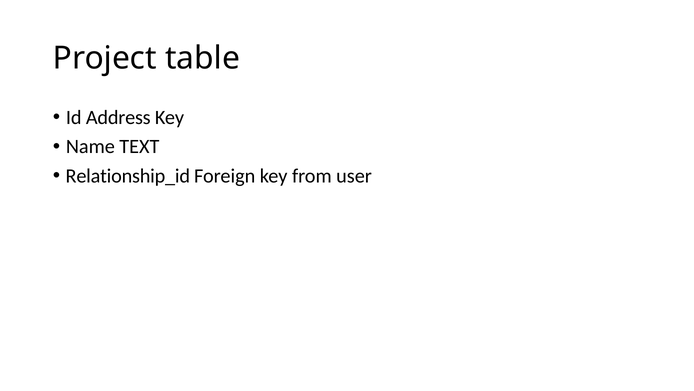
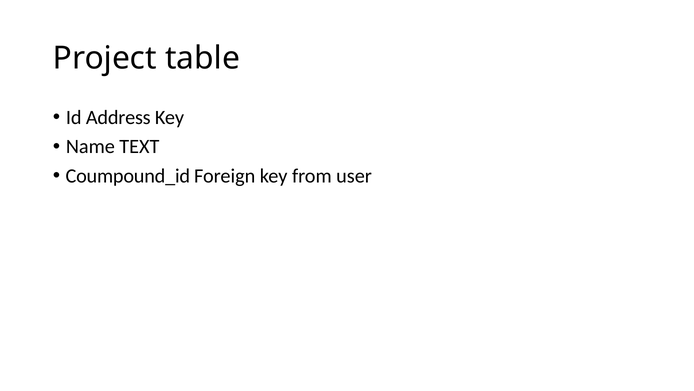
Relationship_id: Relationship_id -> Coumpound_id
